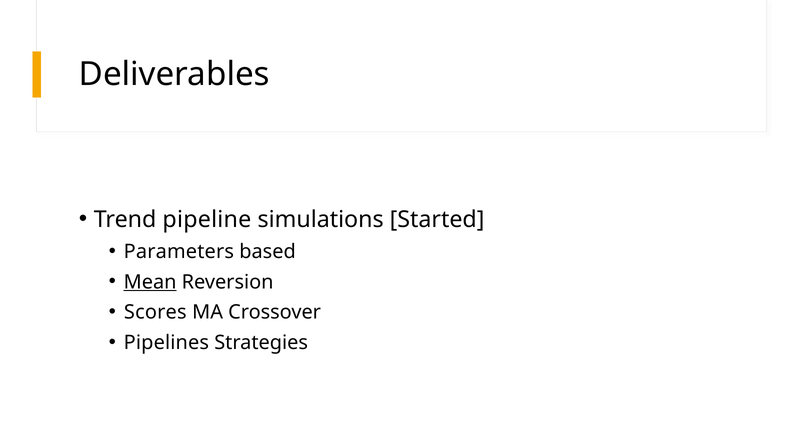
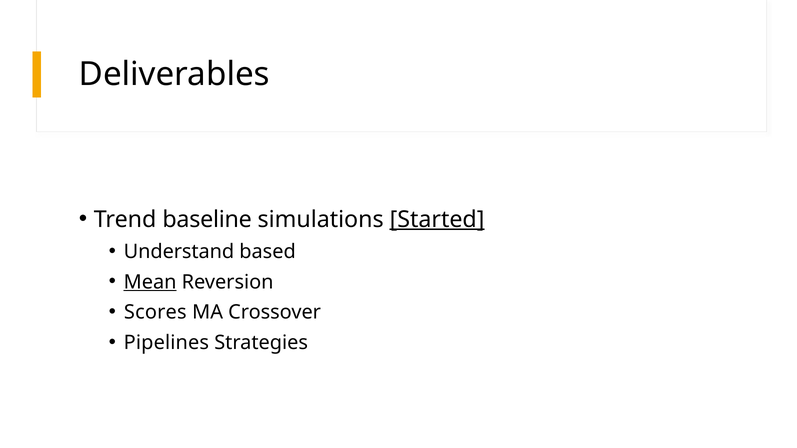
pipeline: pipeline -> baseline
Started underline: none -> present
Parameters: Parameters -> Understand
